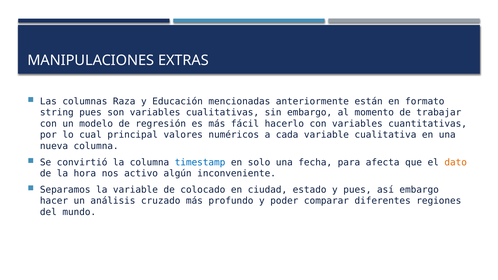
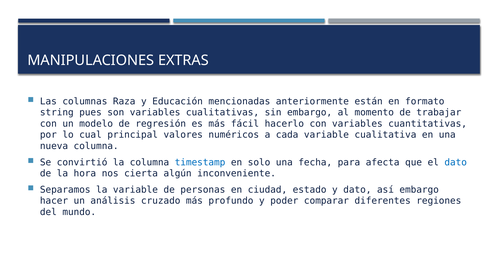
dato at (456, 162) colour: orange -> blue
activo: activo -> cierta
colocado: colocado -> personas
y pues: pues -> dato
